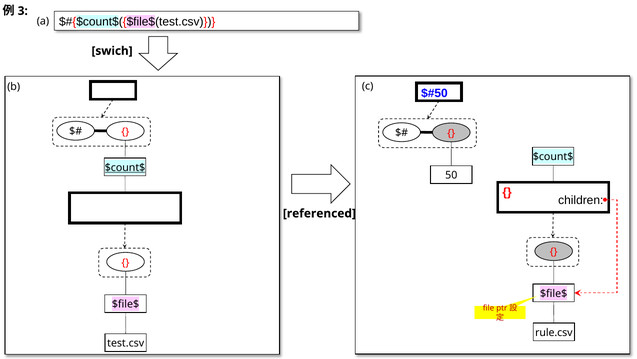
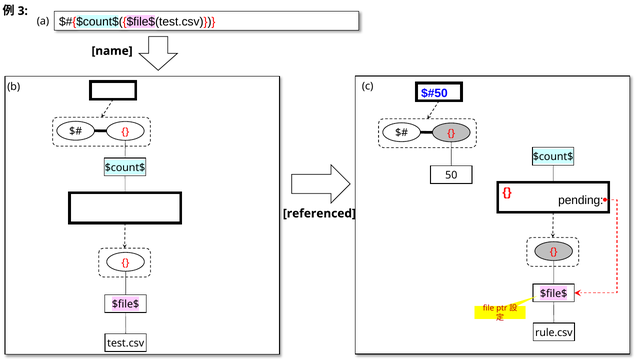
swich: swich -> name
$count$ at (125, 167) underline: present -> none
children: children -> pending
